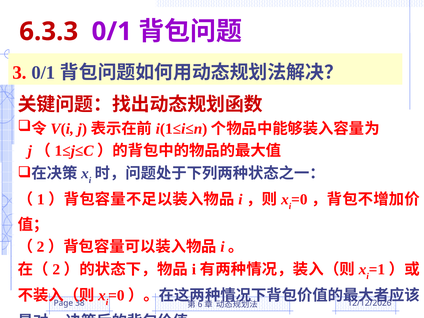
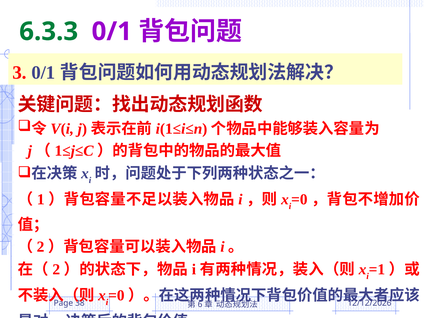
6.3.3 colour: red -> green
